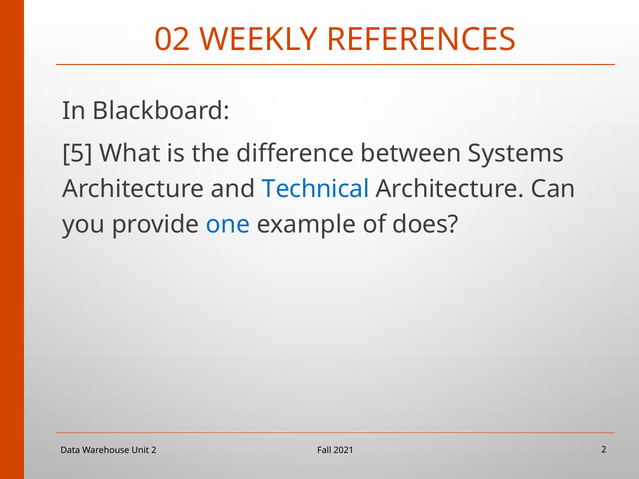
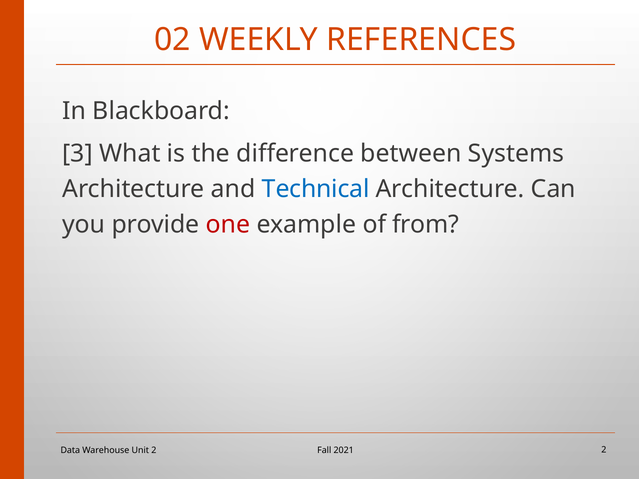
5: 5 -> 3
one colour: blue -> red
does: does -> from
